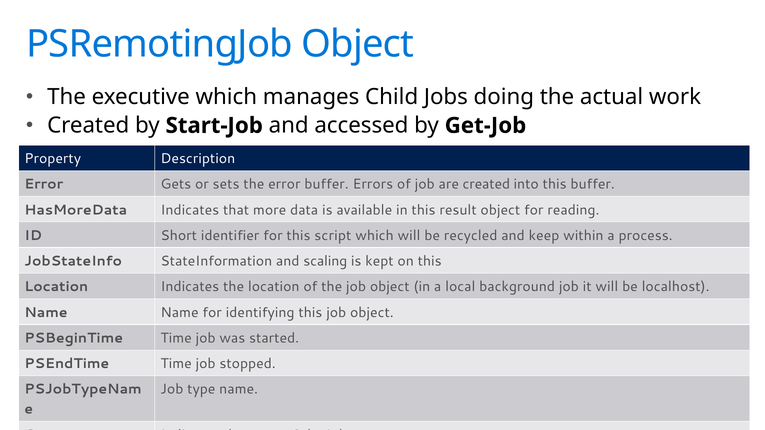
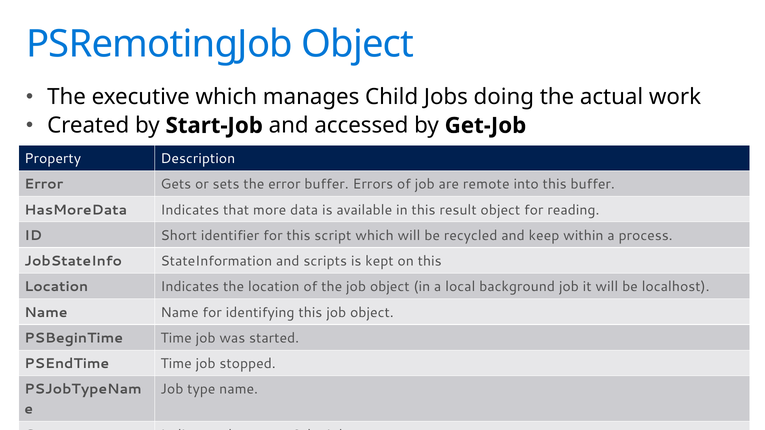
are created: created -> remote
scaling: scaling -> scripts
